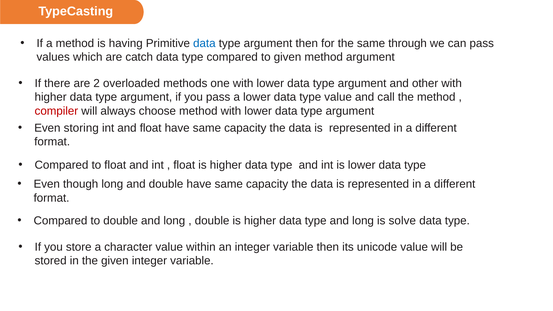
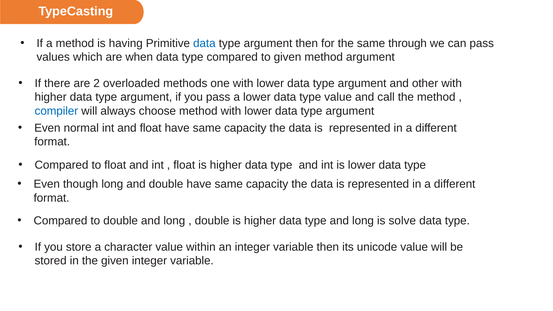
catch: catch -> when
compiler colour: red -> blue
storing: storing -> normal
